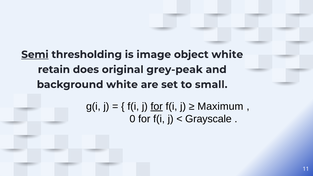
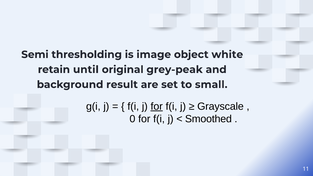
Semi underline: present -> none
does: does -> until
background white: white -> result
Maximum: Maximum -> Grayscale
Grayscale: Grayscale -> Smoothed
